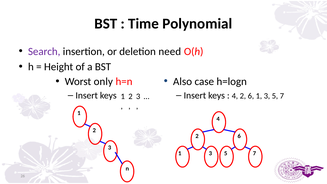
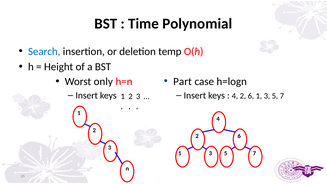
Search colour: purple -> blue
need: need -> temp
Also: Also -> Part
